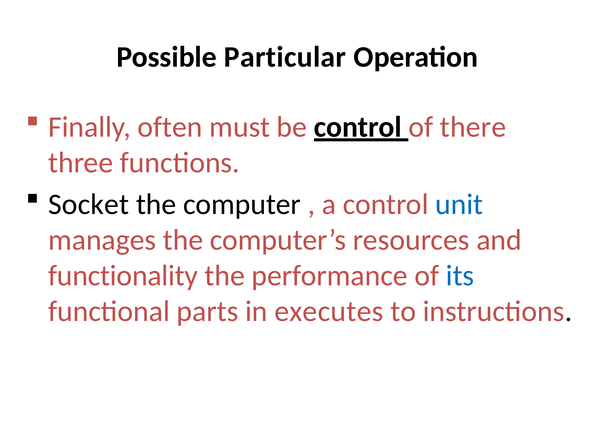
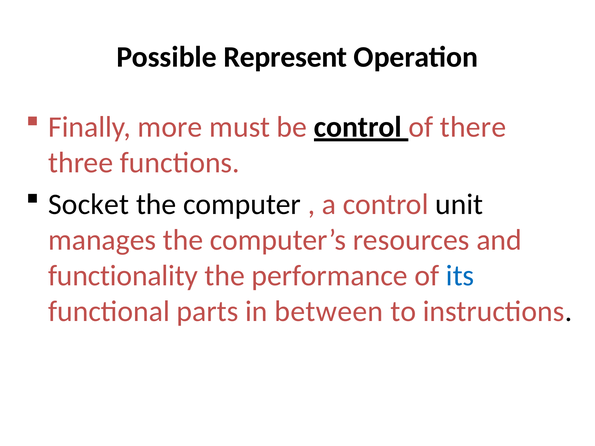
Particular: Particular -> Represent
often: often -> more
unit colour: blue -> black
executes: executes -> between
